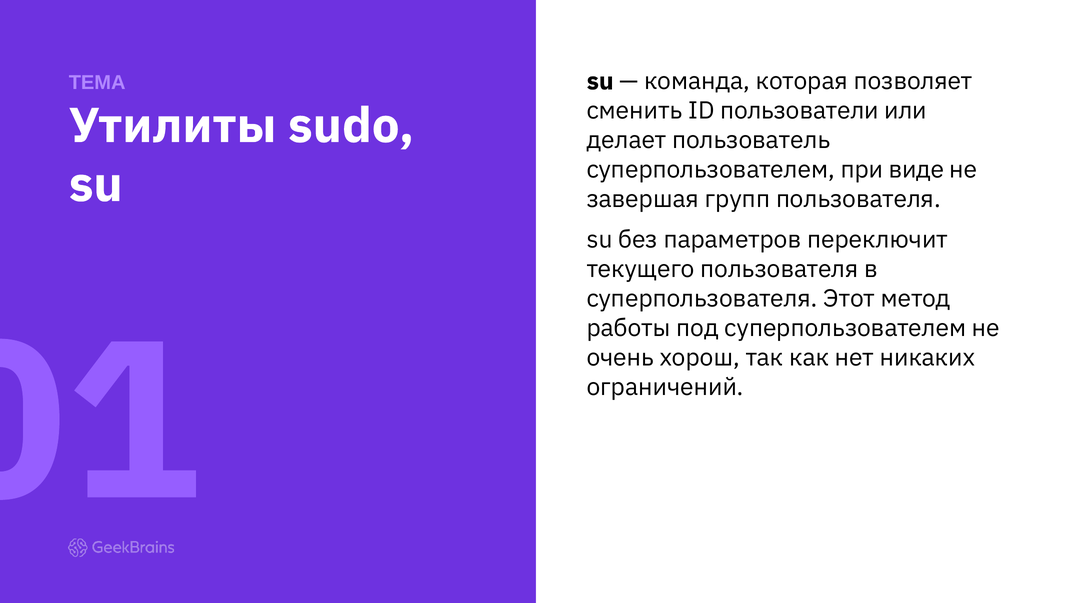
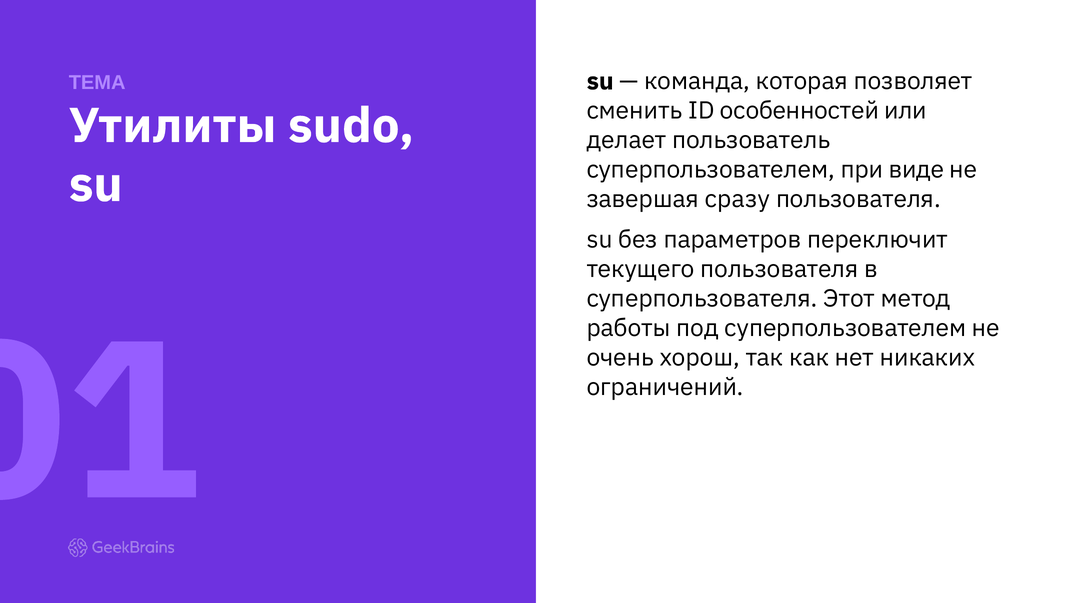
пользователи: пользователи -> особенностей
групп: групп -> сразу
